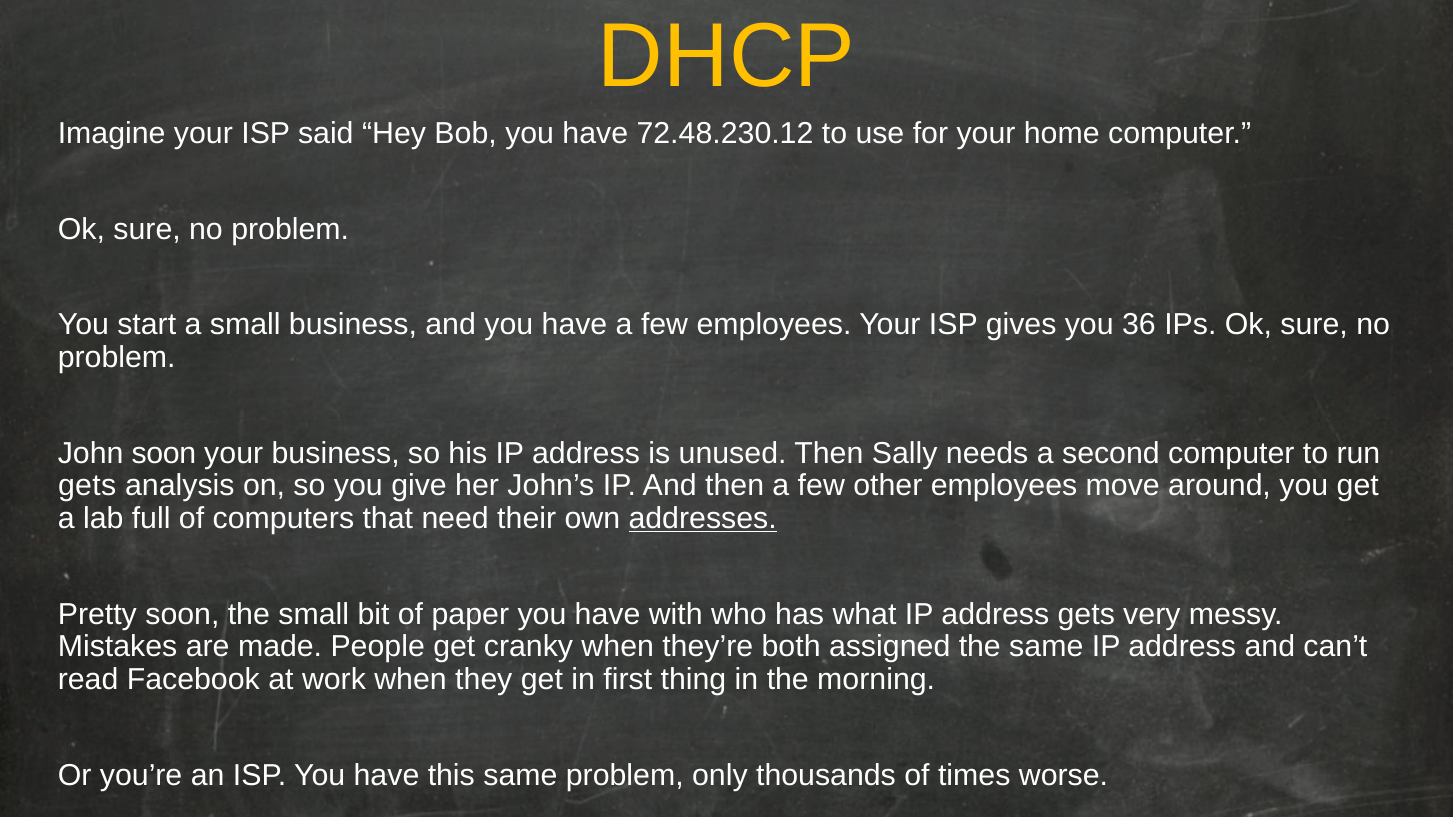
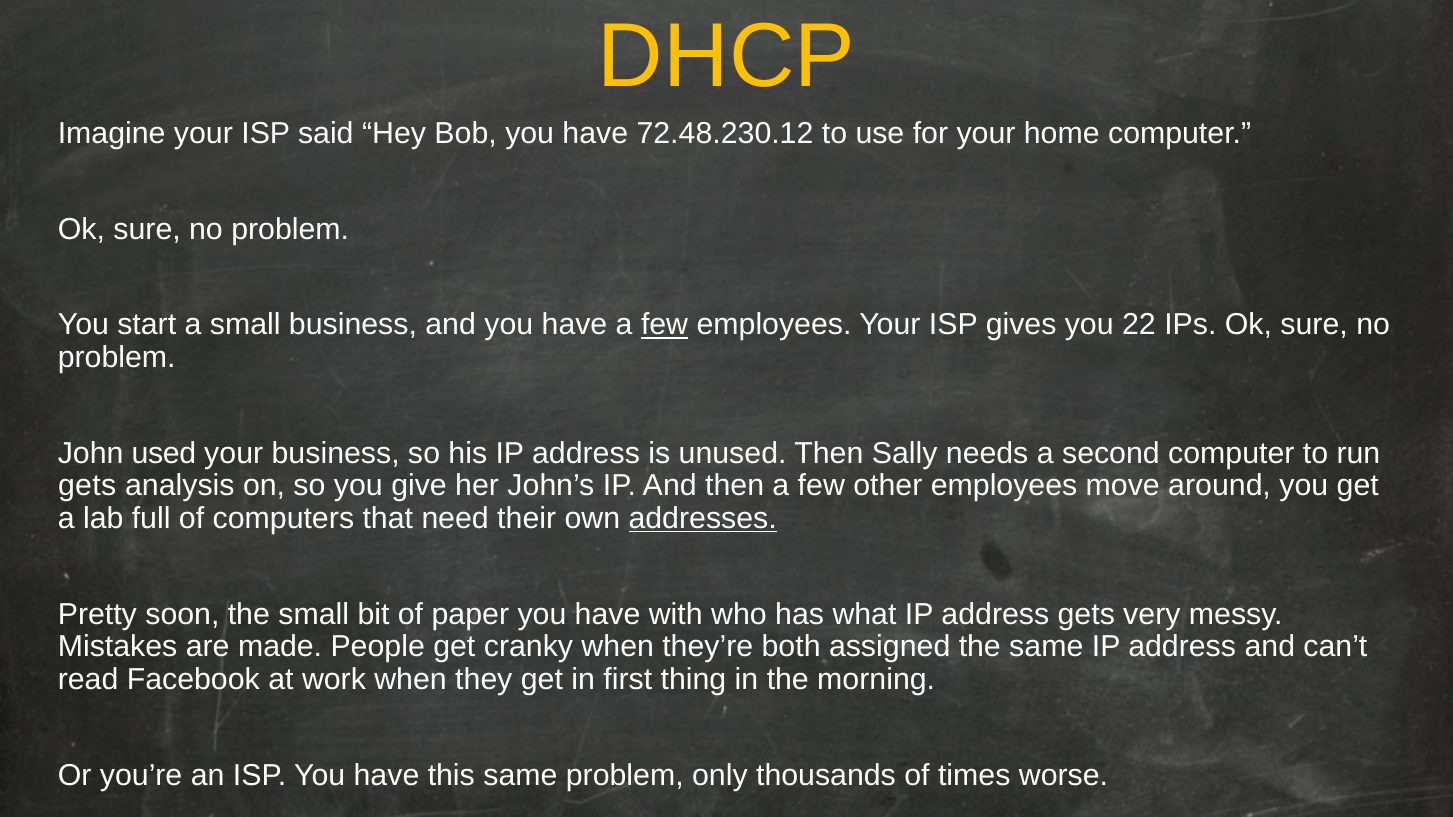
few at (665, 325) underline: none -> present
36: 36 -> 22
John soon: soon -> used
